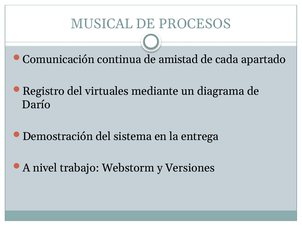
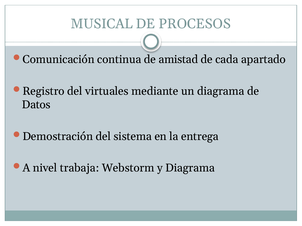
Darío: Darío -> Datos
trabajo: trabajo -> trabaja
y Versiones: Versiones -> Diagrama
